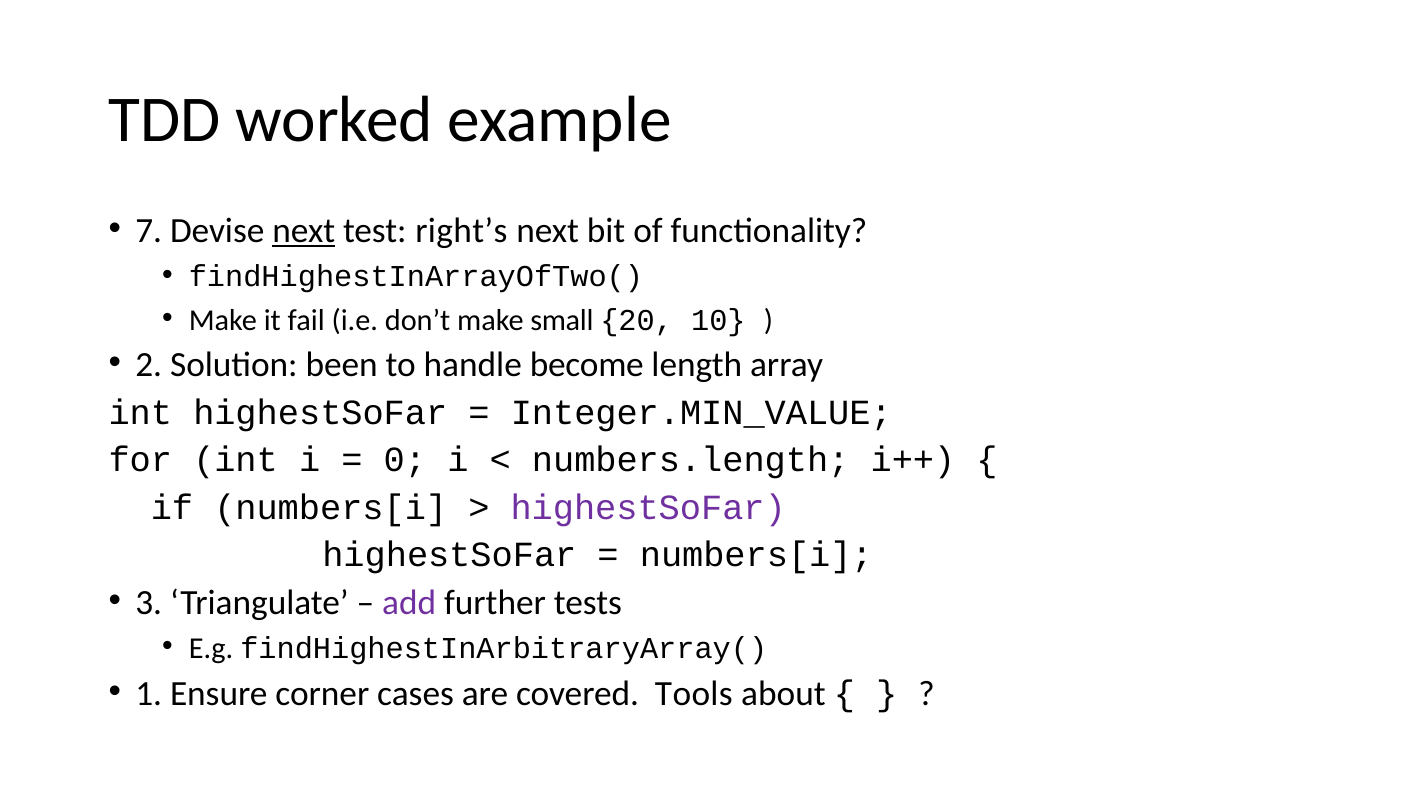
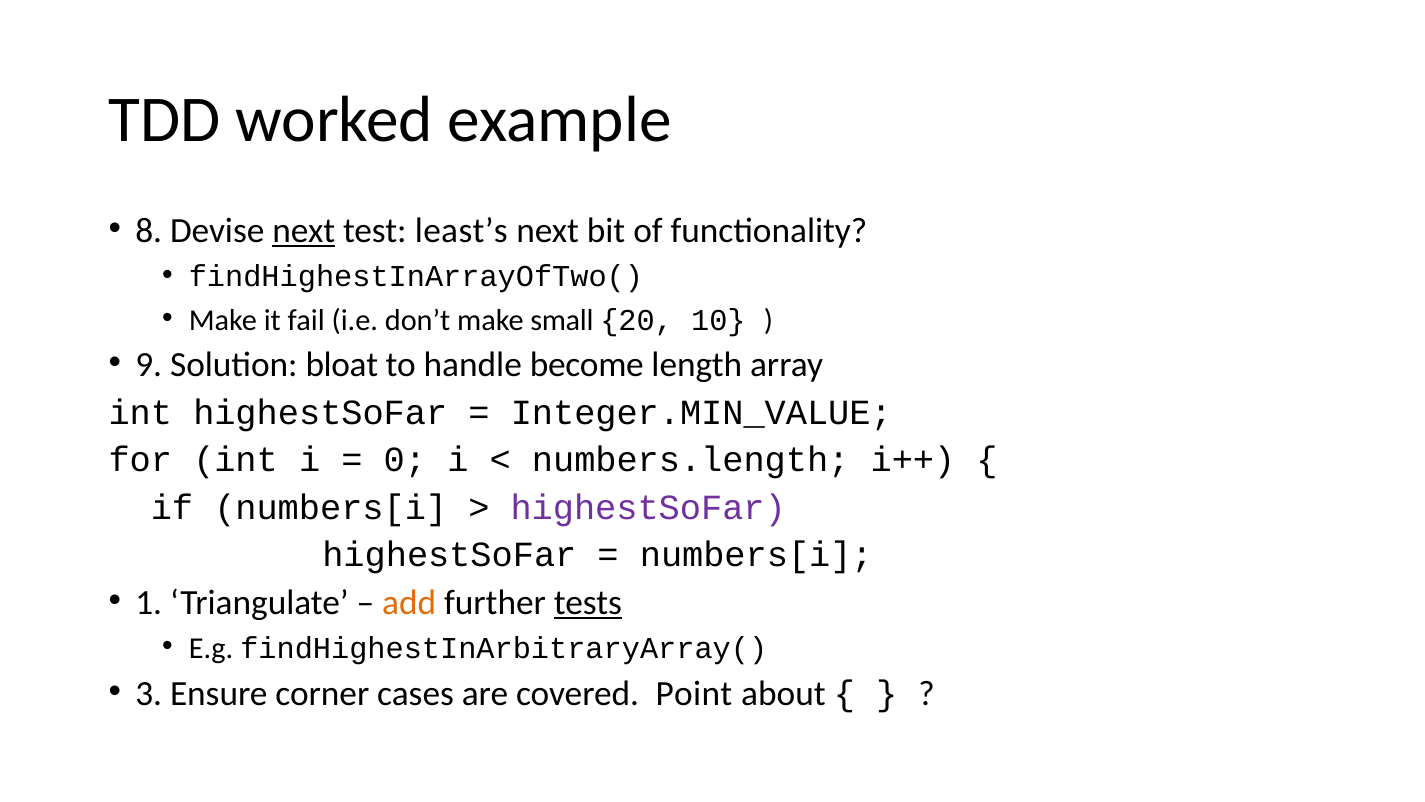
7: 7 -> 8
right’s: right’s -> least’s
2: 2 -> 9
been: been -> bloat
3: 3 -> 1
add colour: purple -> orange
tests underline: none -> present
1: 1 -> 3
Tools: Tools -> Point
